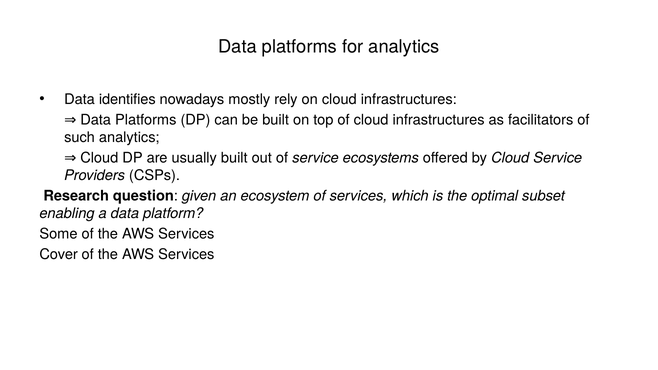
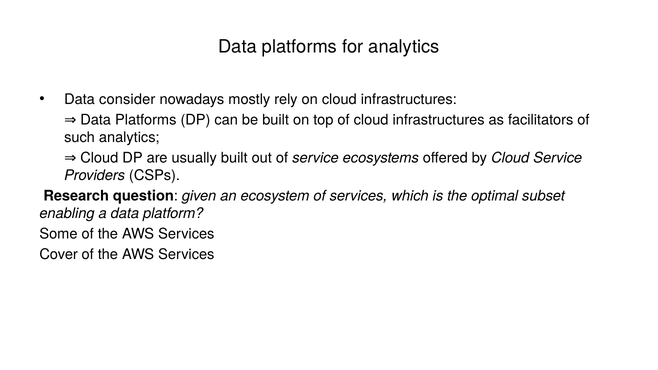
identifies: identifies -> consider
